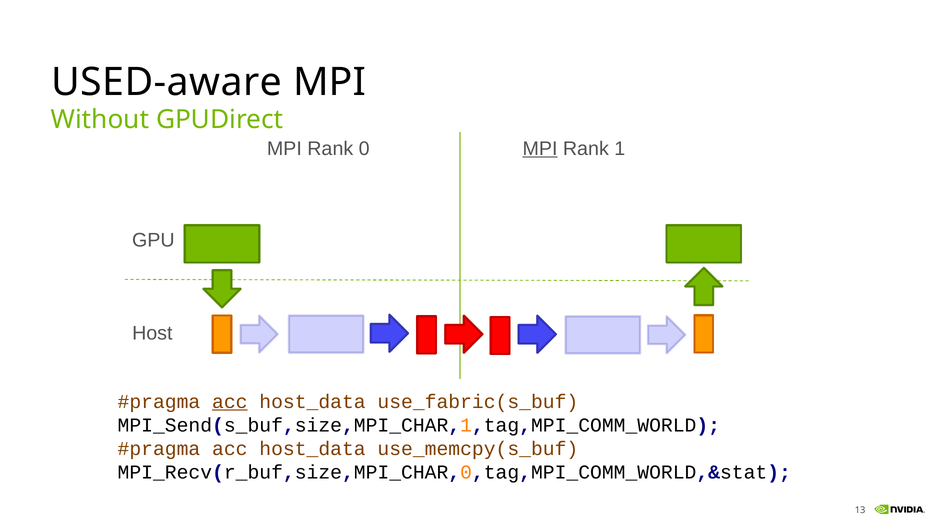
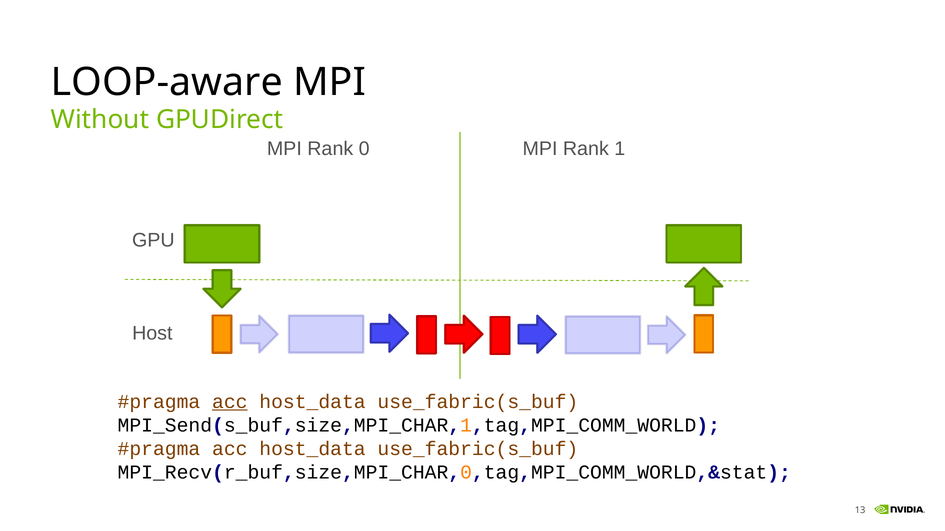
USED-aware: USED-aware -> LOOP-aware
MPI at (540, 149) underline: present -> none
use_memcpy(s_buf at (478, 449): use_memcpy(s_buf -> use_fabric(s_buf
